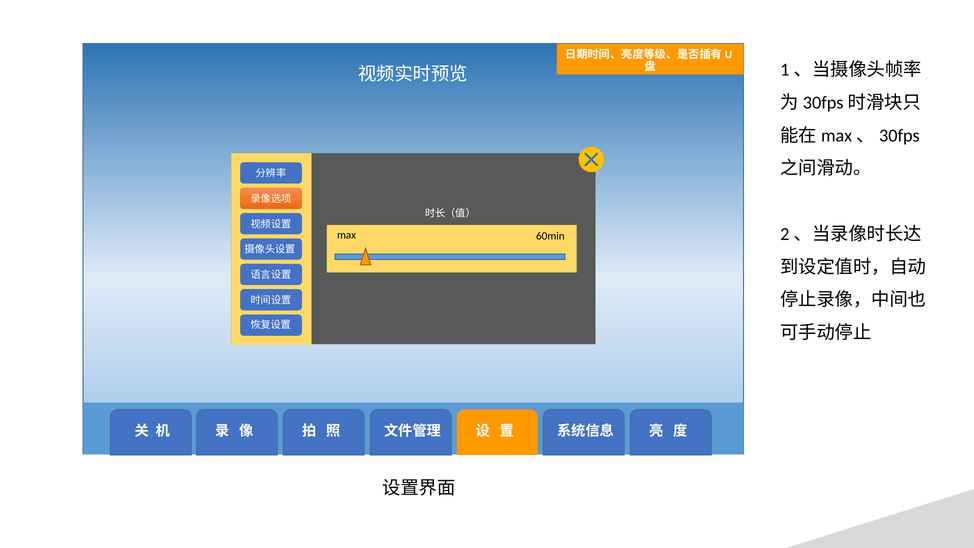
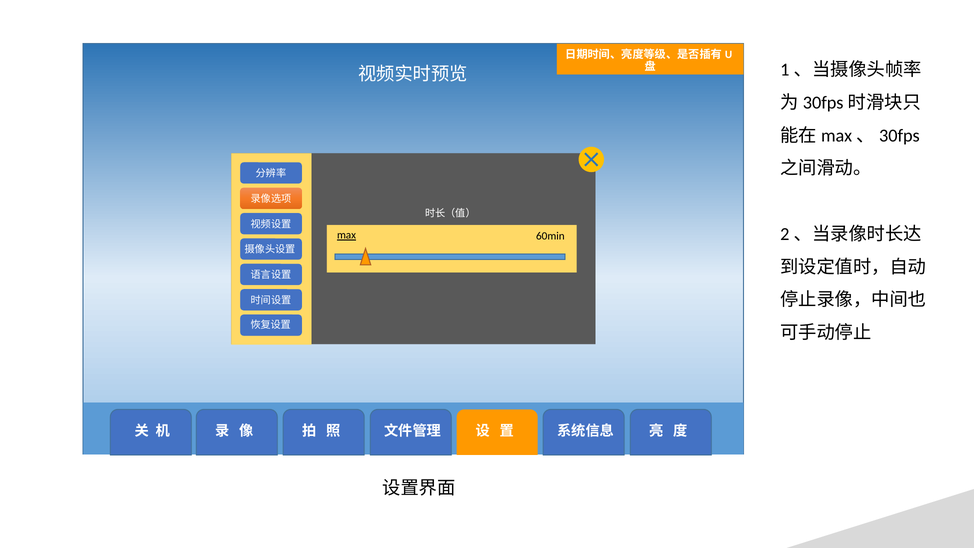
max underline: none -> present
